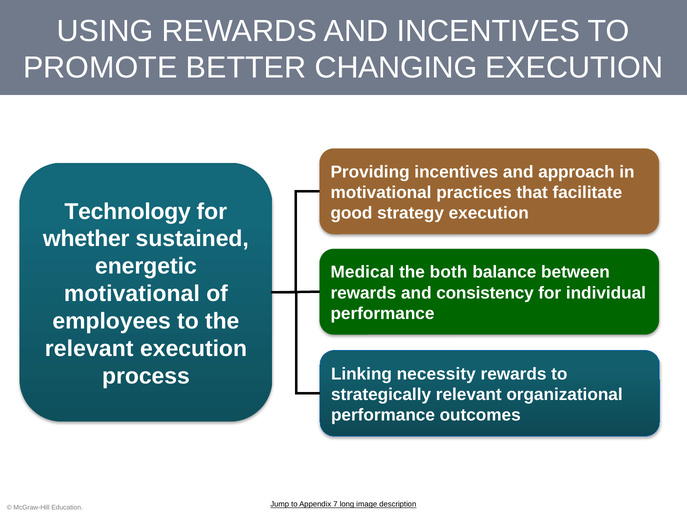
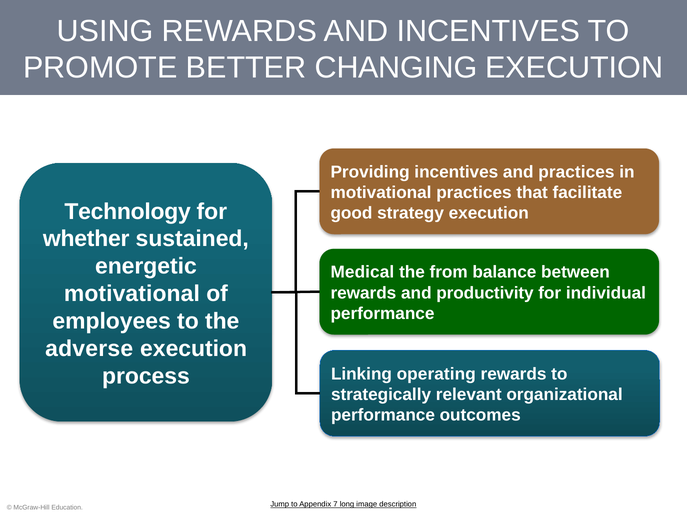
and approach: approach -> practices
both: both -> from
consistency: consistency -> productivity
relevant at (89, 349): relevant -> adverse
necessity: necessity -> operating
